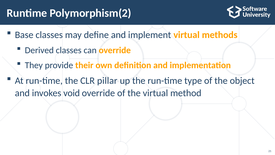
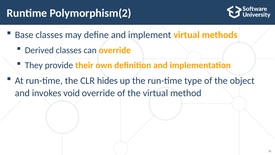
pillar: pillar -> hides
